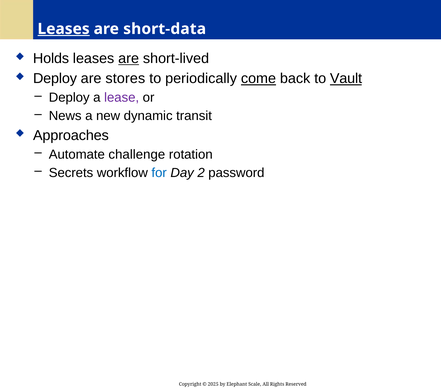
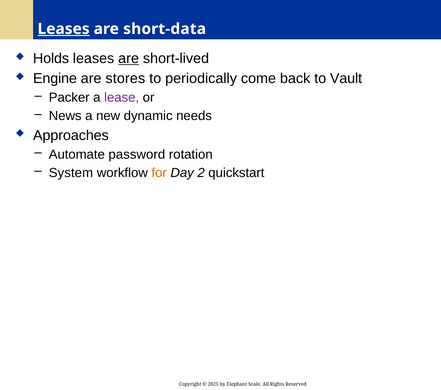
Deploy at (55, 79): Deploy -> Engine
come underline: present -> none
Vault underline: present -> none
Deploy at (69, 98): Deploy -> Packer
transit: transit -> needs
challenge: challenge -> password
Secrets: Secrets -> System
for colour: blue -> orange
password: password -> quickstart
